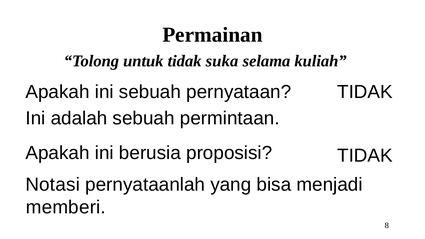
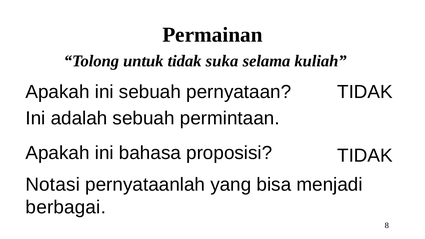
berusia: berusia -> bahasa
memberi: memberi -> berbagai
